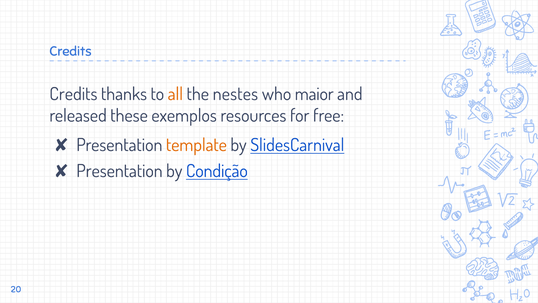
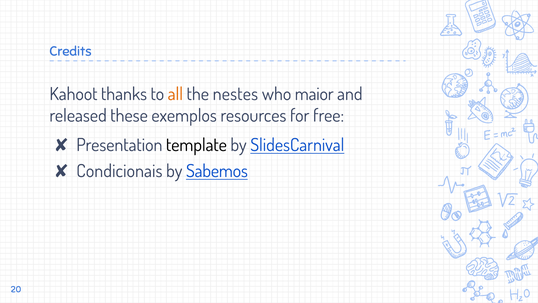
Credits at (73, 94): Credits -> Kahoot
template colour: orange -> black
Presentation at (119, 171): Presentation -> Condicionais
Condição: Condição -> Sabemos
